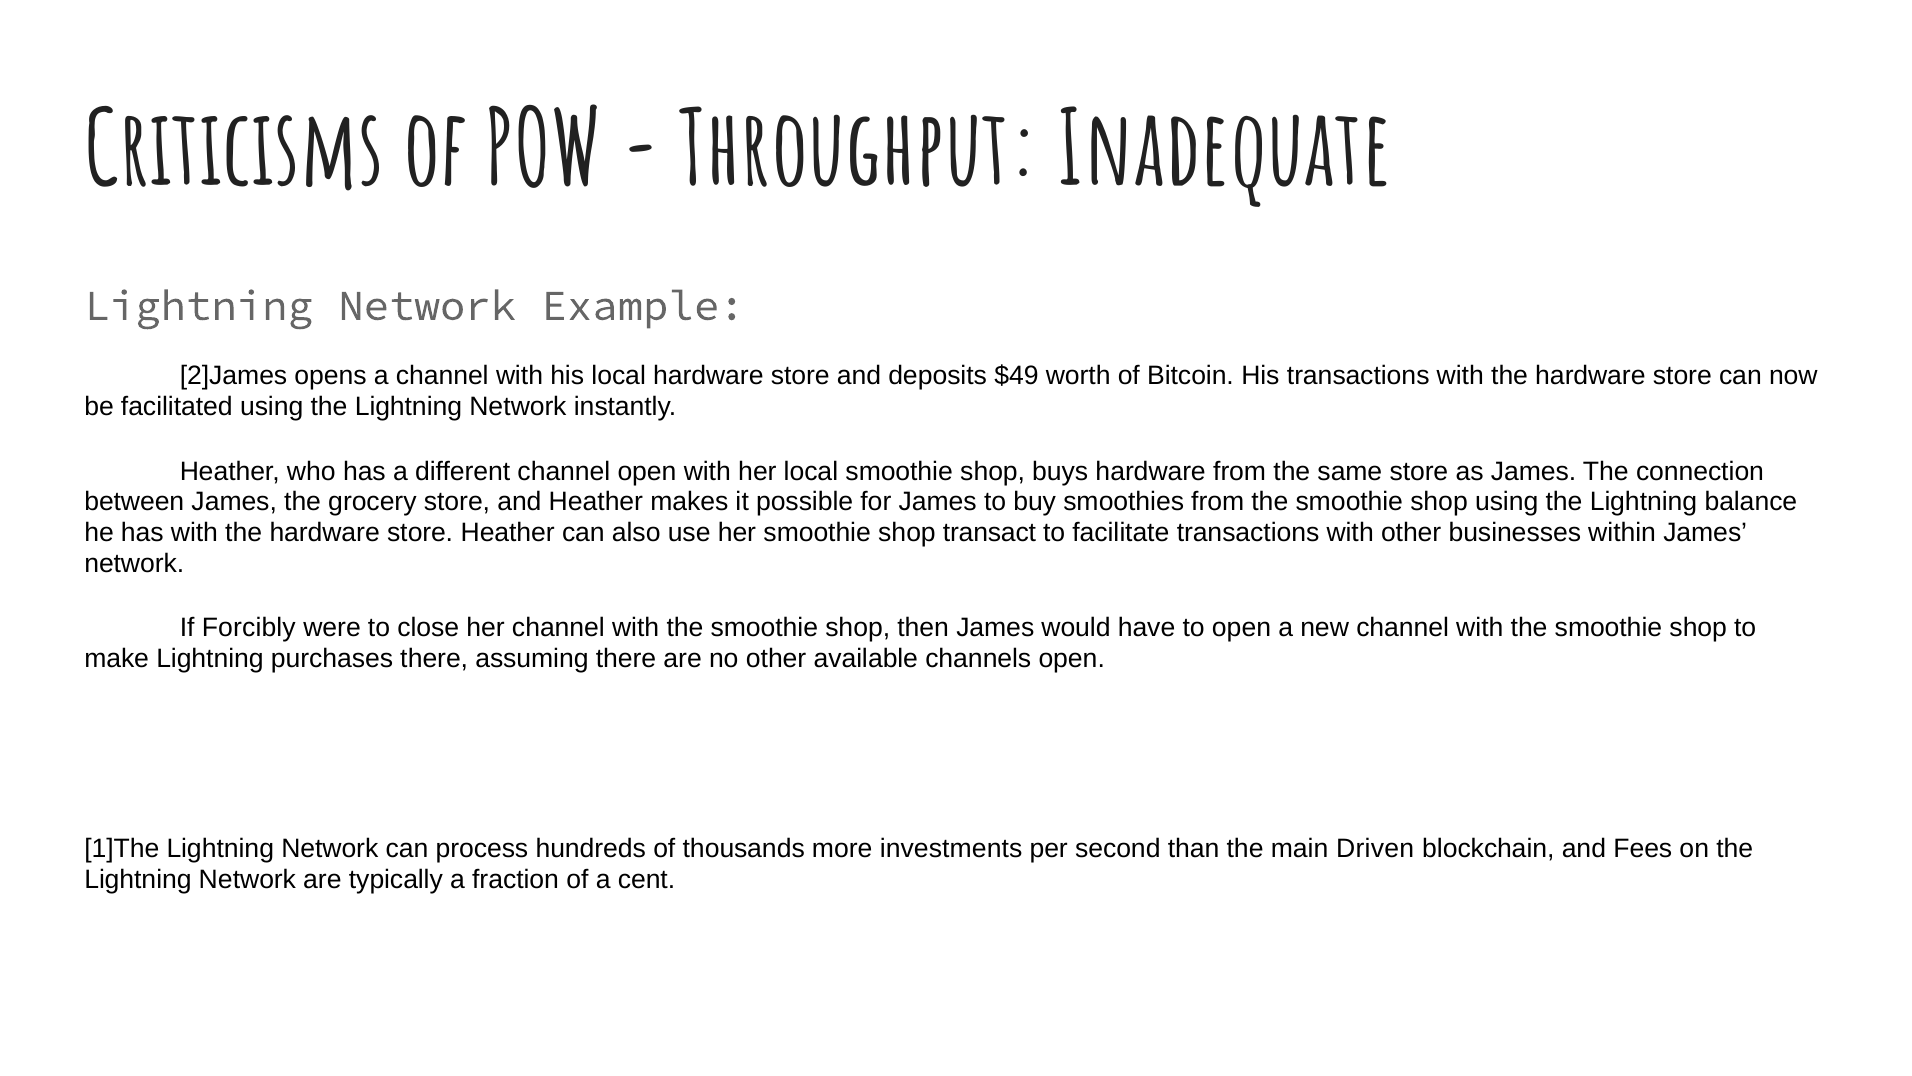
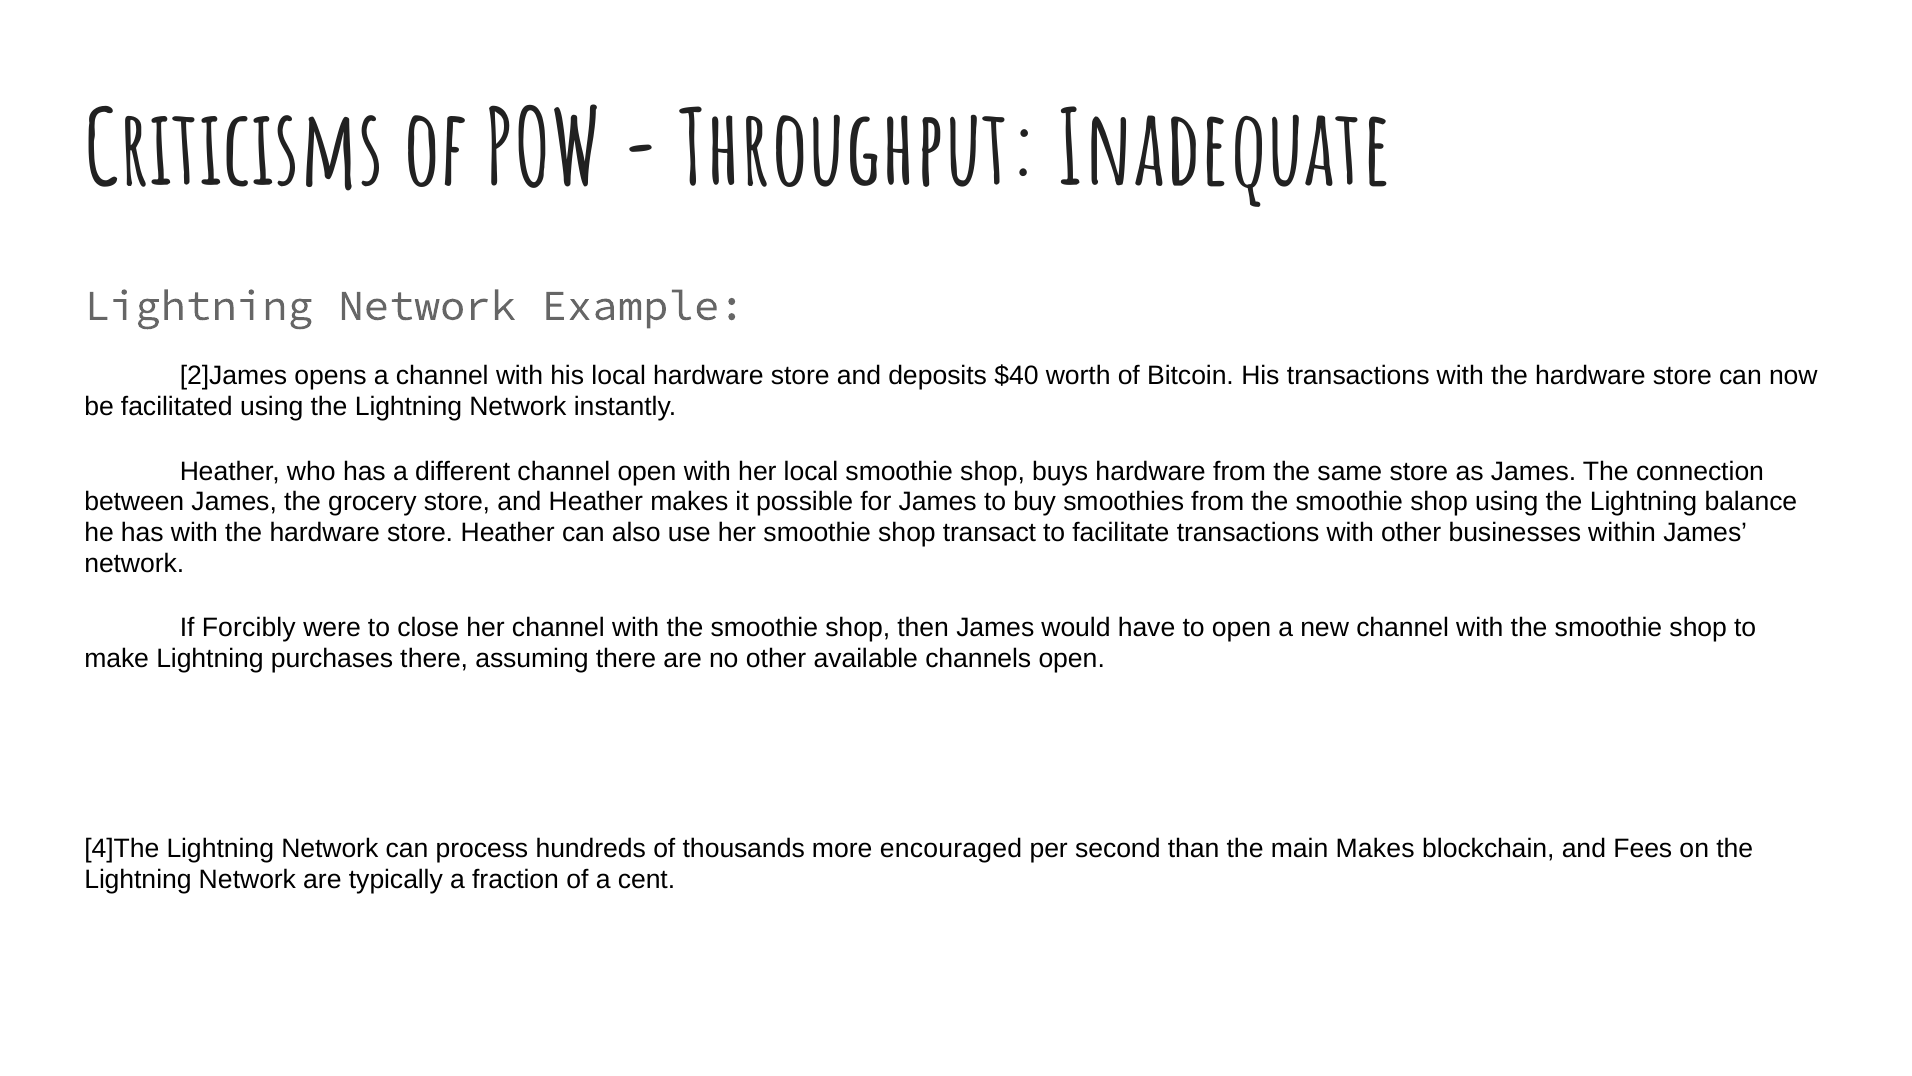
$49: $49 -> $40
1]The: 1]The -> 4]The
investments: investments -> encouraged
main Driven: Driven -> Makes
